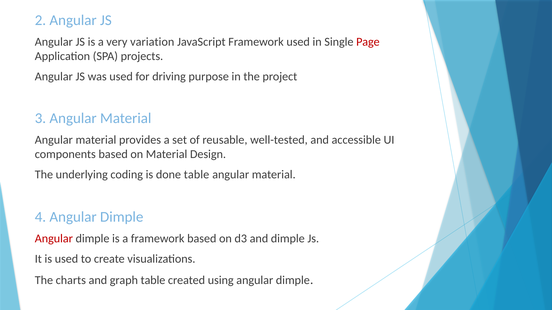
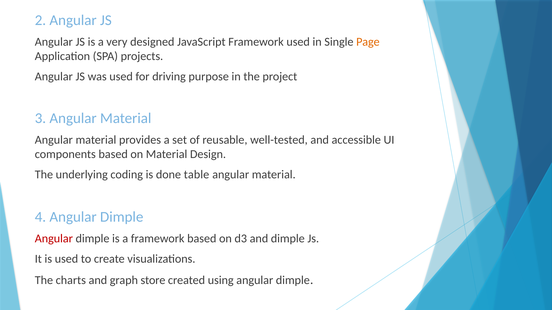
variation: variation -> designed
Page colour: red -> orange
graph table: table -> store
